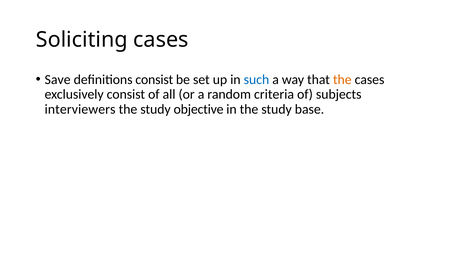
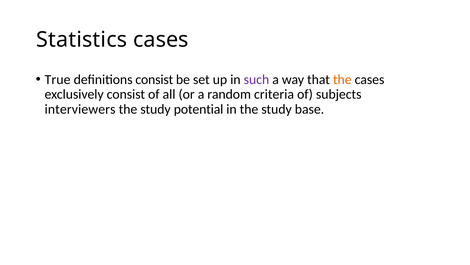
Soliciting: Soliciting -> Statistics
Save: Save -> True
such colour: blue -> purple
objective: objective -> potential
